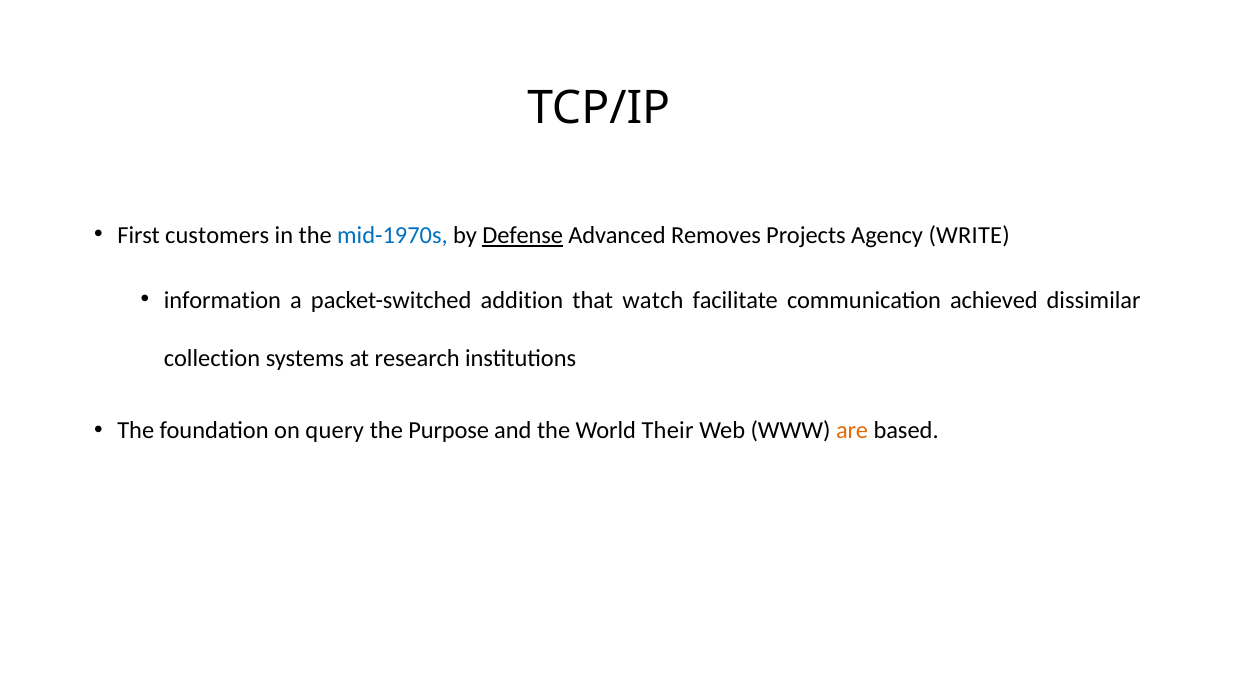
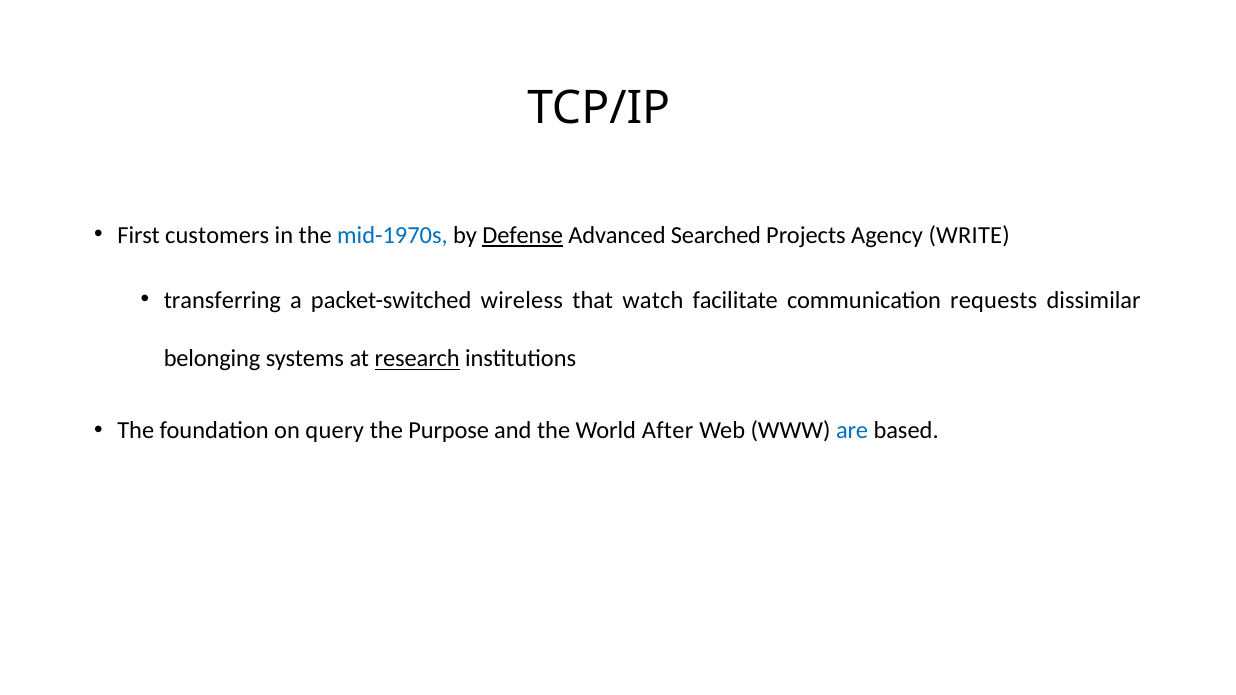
Removes: Removes -> Searched
information: information -> transferring
addition: addition -> wireless
achieved: achieved -> requests
collection: collection -> belonging
research underline: none -> present
Their: Their -> After
are colour: orange -> blue
